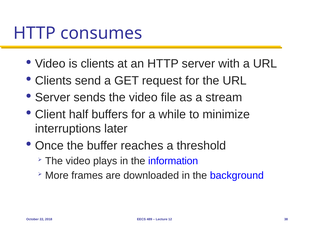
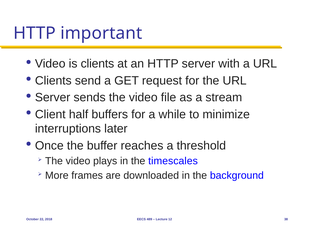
consumes: consumes -> important
information: information -> timescales
